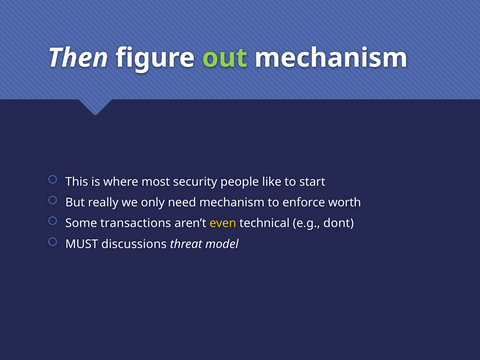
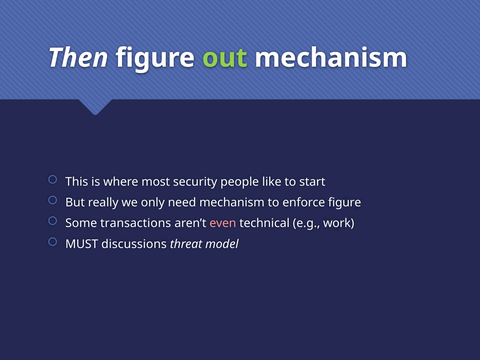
enforce worth: worth -> figure
even colour: yellow -> pink
dont: dont -> work
